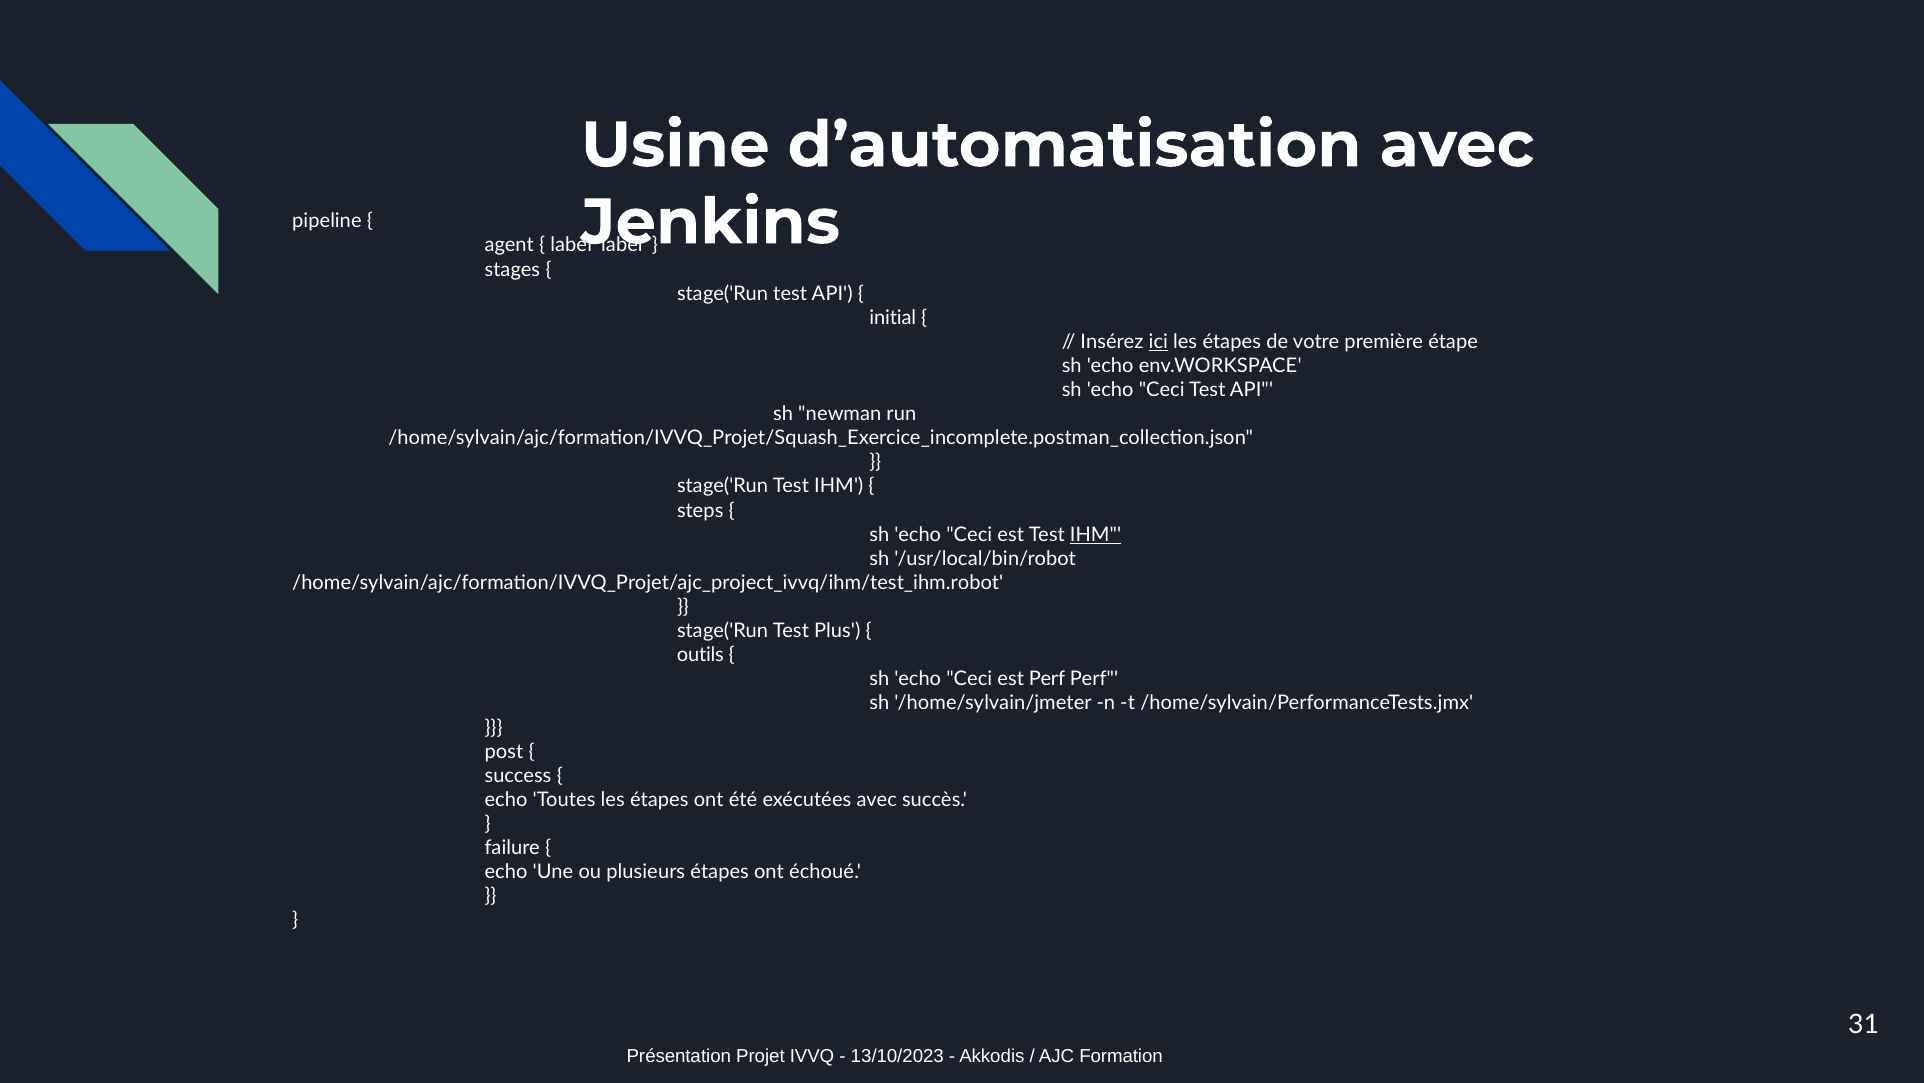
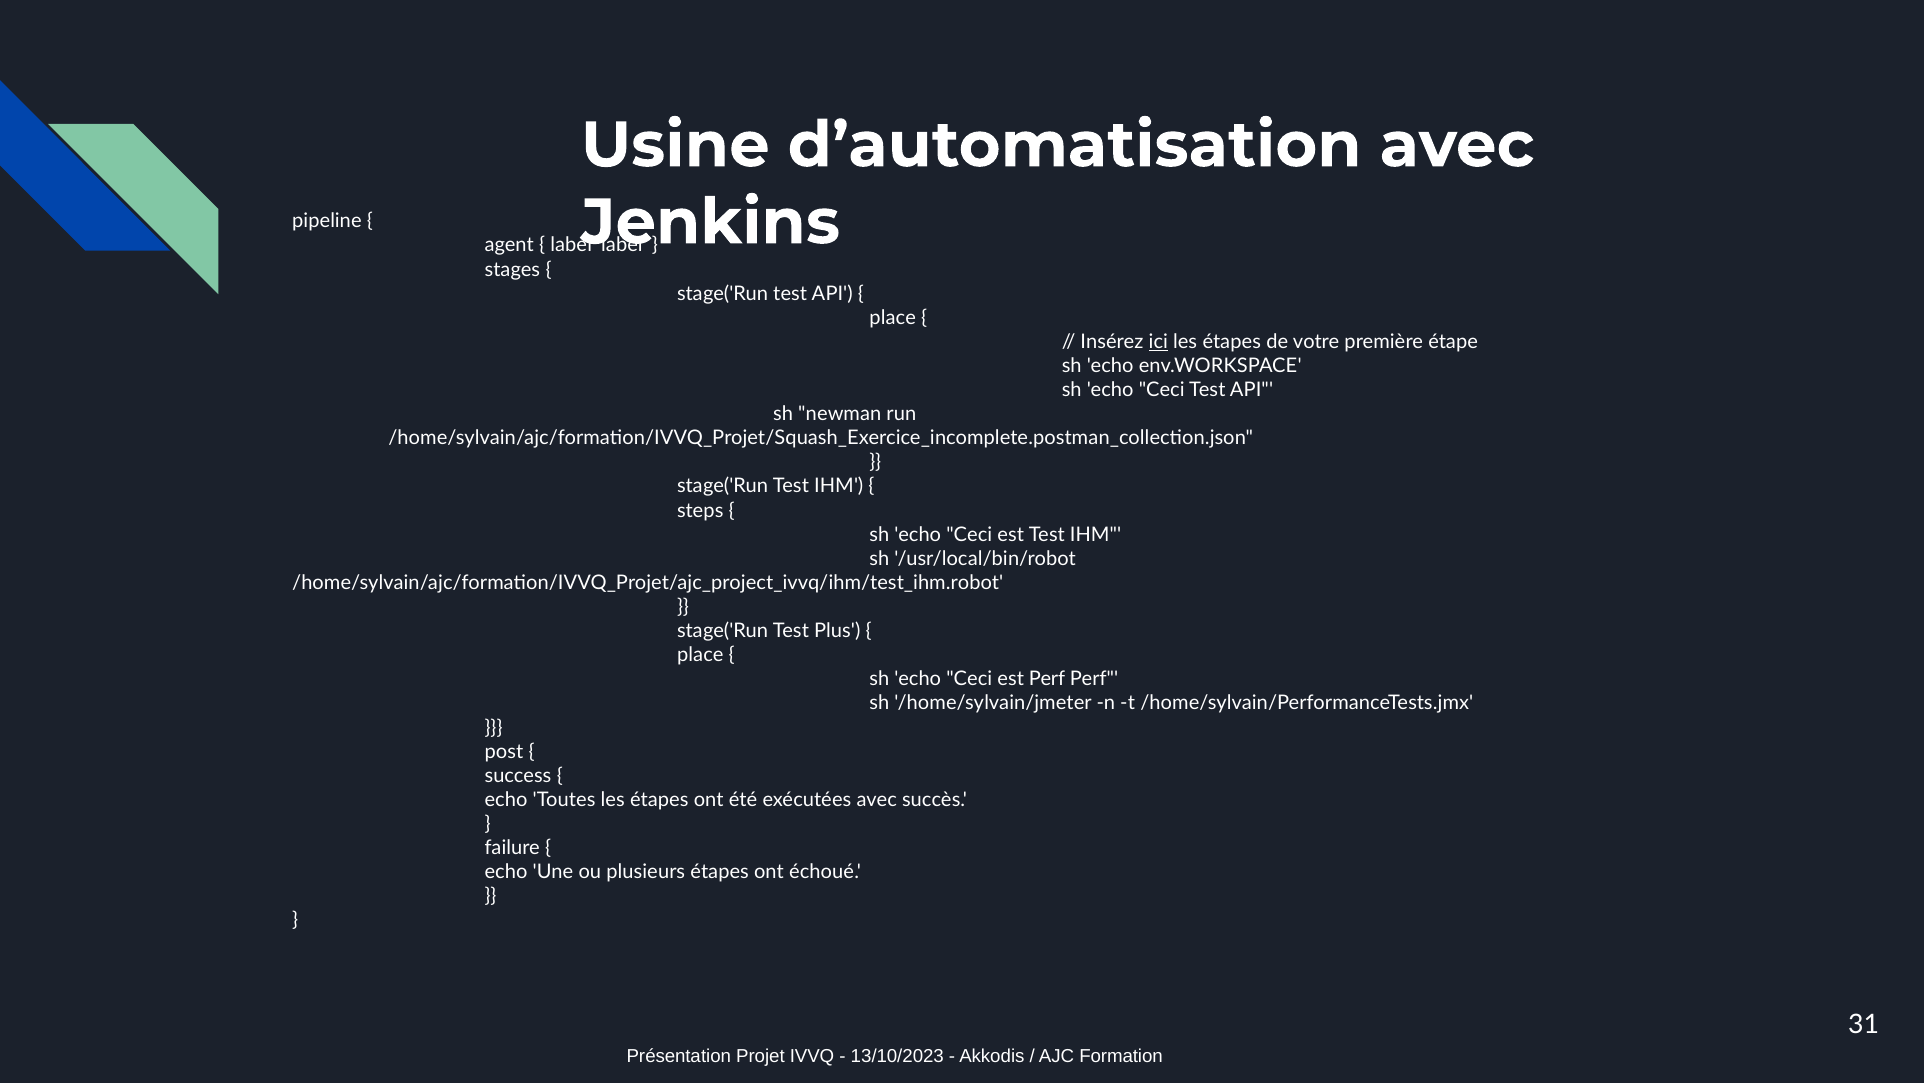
initial at (893, 317): initial -> place
IHM at (1096, 534) underline: present -> none
outils at (700, 655): outils -> place
